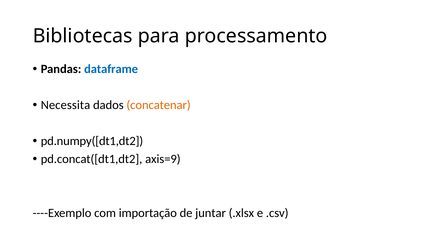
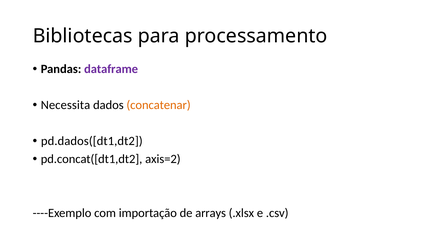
dataframe colour: blue -> purple
pd.numpy([dt1,dt2: pd.numpy([dt1,dt2 -> pd.dados([dt1,dt2
axis=9: axis=9 -> axis=2
juntar: juntar -> arrays
